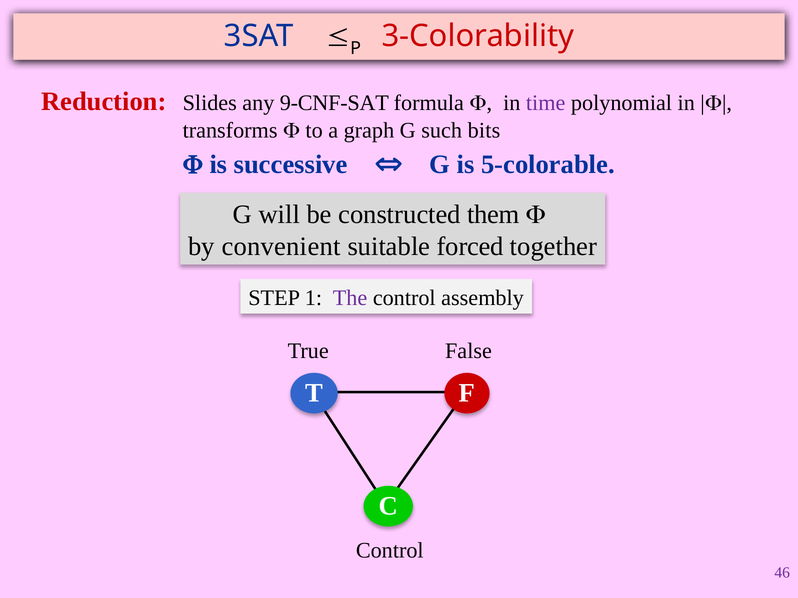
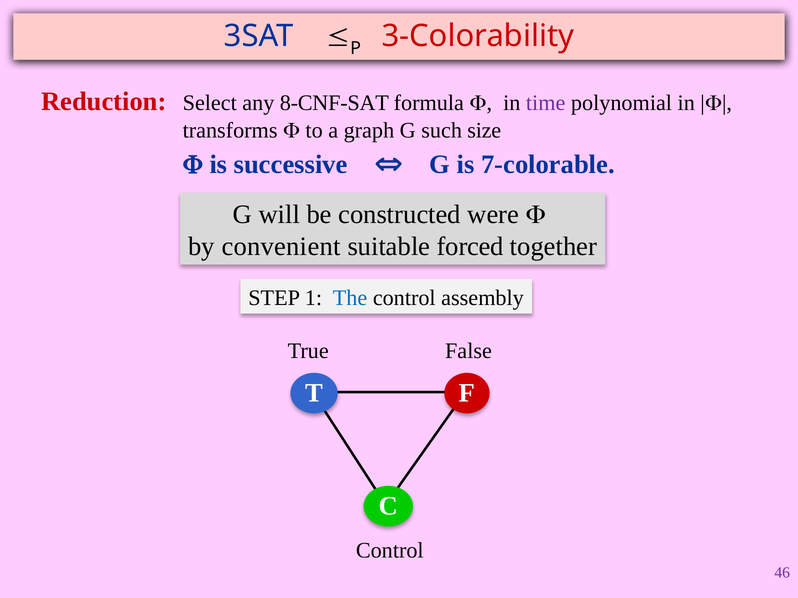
Slides: Slides -> Select
9-CNF-SAT: 9-CNF-SAT -> 8-CNF-SAT
bits: bits -> size
5-colorable: 5-colorable -> 7-colorable
them: them -> were
The colour: purple -> blue
